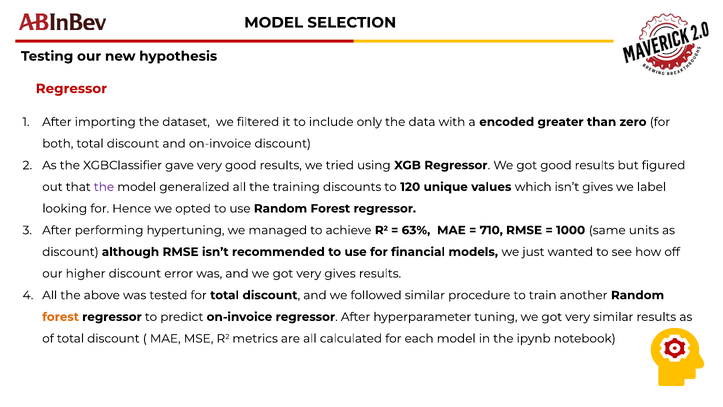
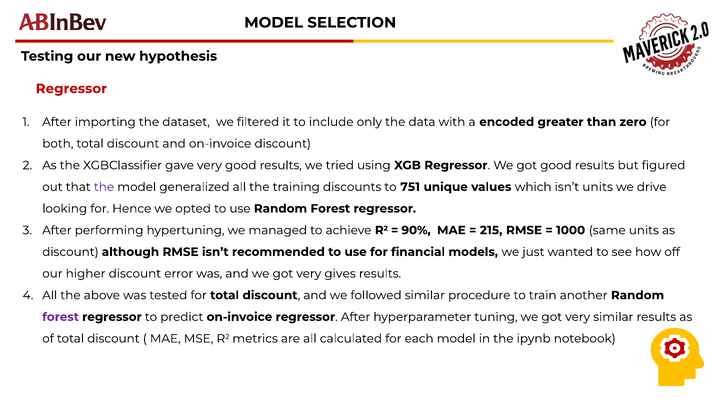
120: 120 -> 751
isn’t gives: gives -> units
label: label -> drive
63%: 63% -> 90%
710: 710 -> 215
forest at (61, 317) colour: orange -> purple
